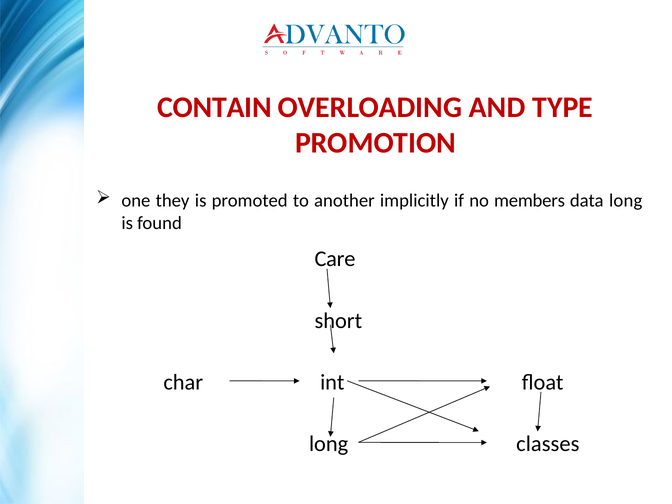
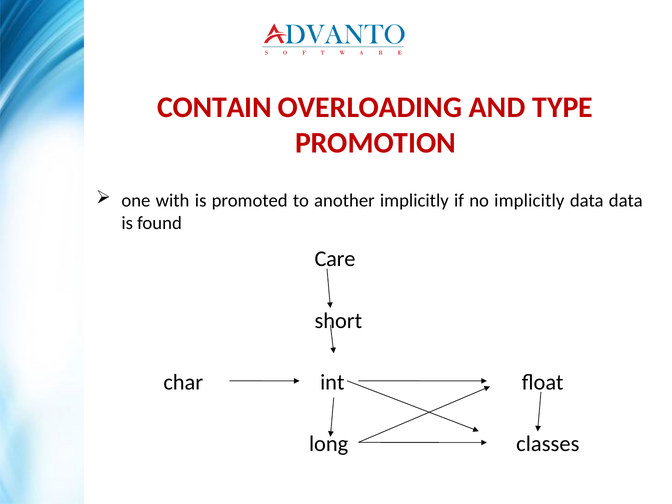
they: they -> with
no members: members -> implicitly
data long: long -> data
